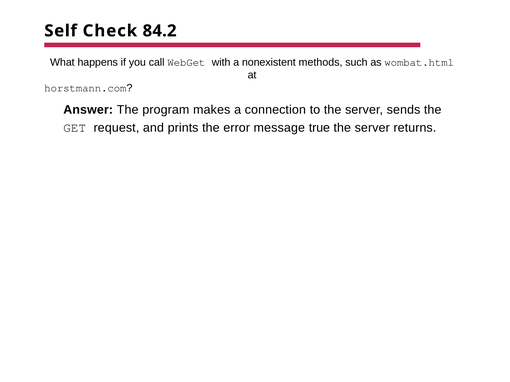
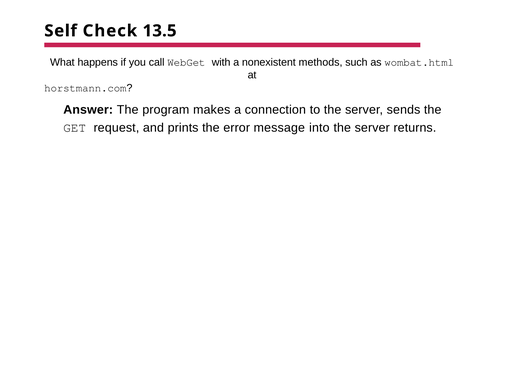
84.2: 84.2 -> 13.5
true: true -> into
